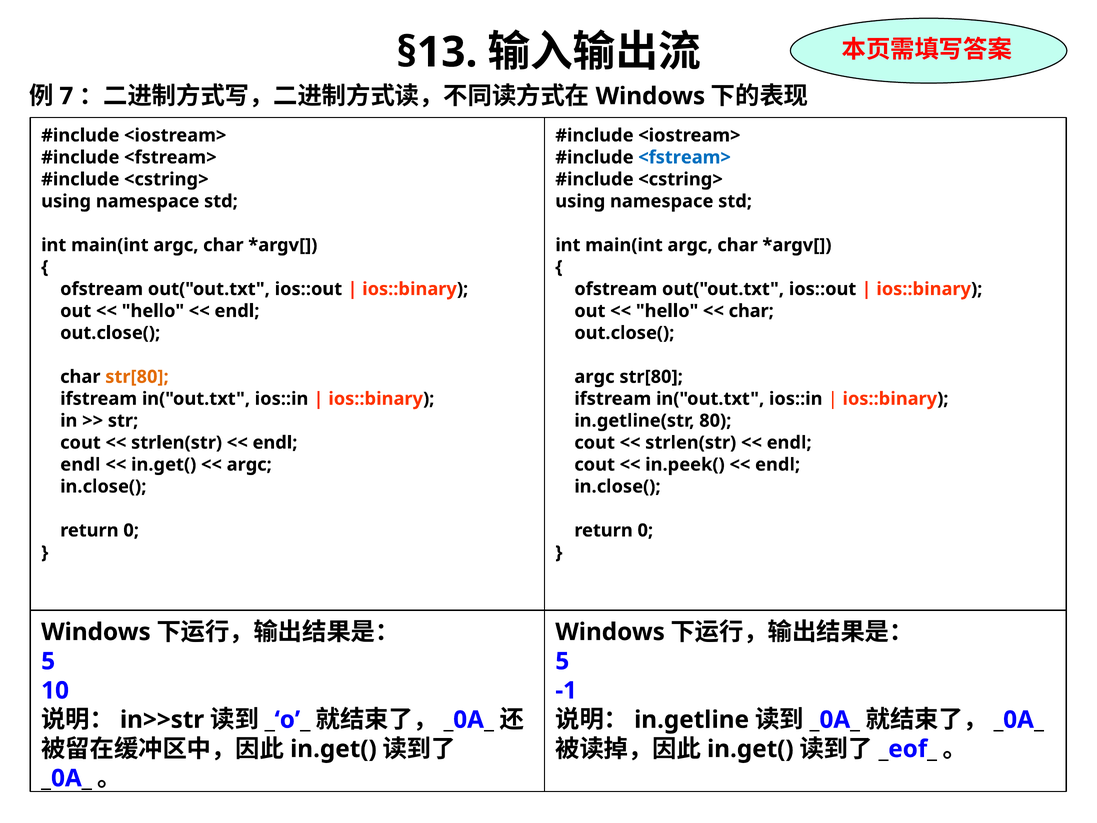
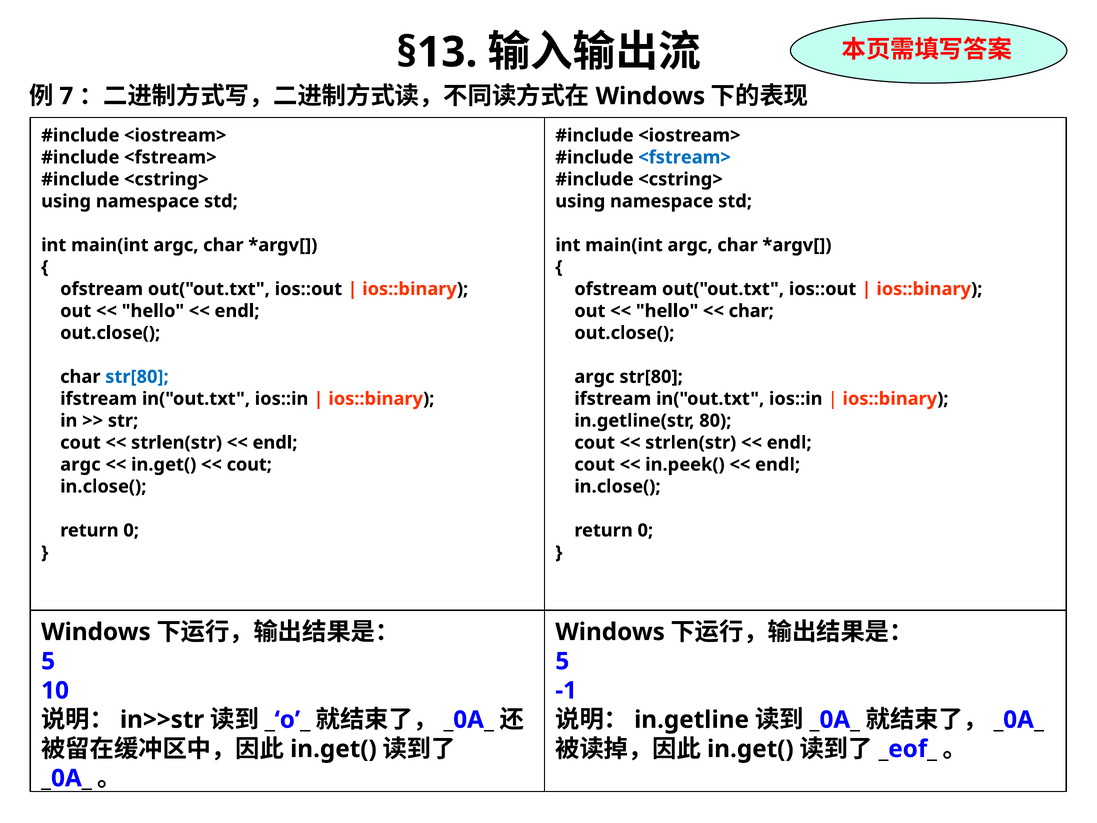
str[80 at (137, 377) colour: orange -> blue
endl at (80, 464): endl -> argc
argc at (249, 464): argc -> cout
